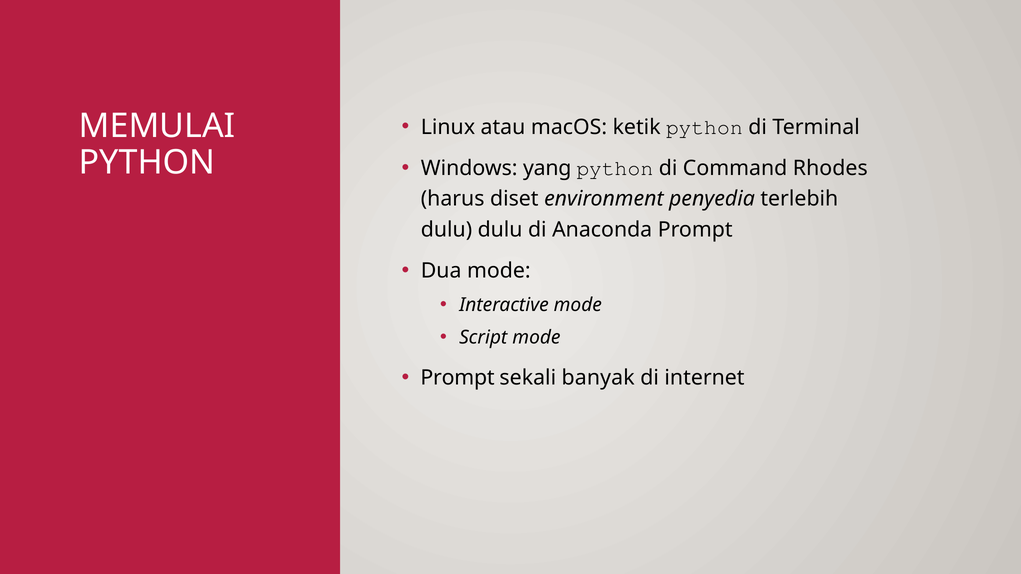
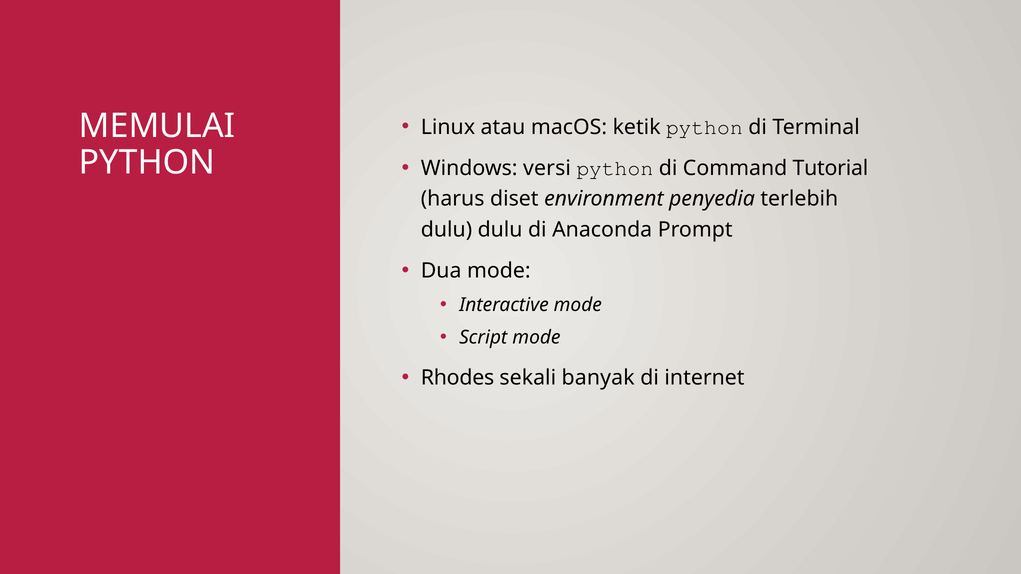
yang: yang -> versi
Rhodes: Rhodes -> Tutorial
Prompt at (458, 378): Prompt -> Rhodes
